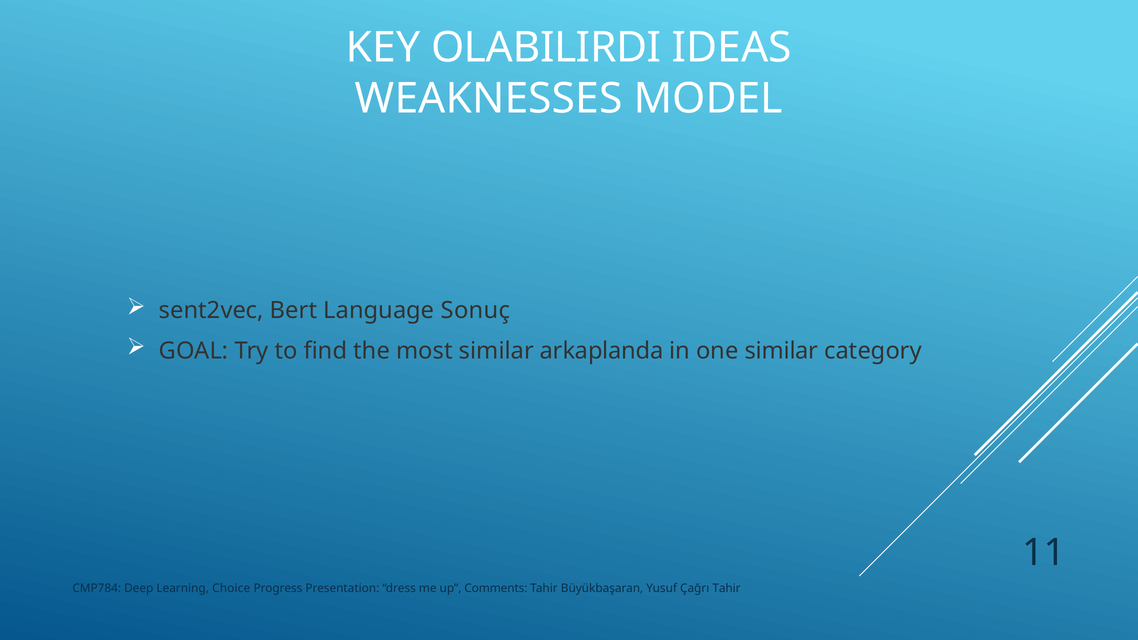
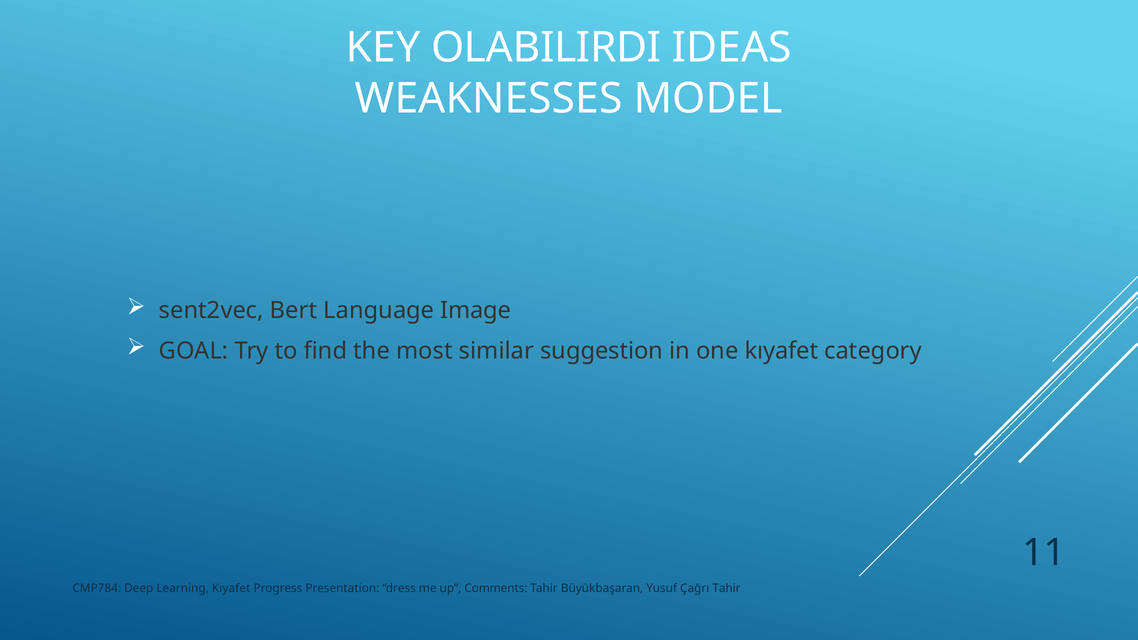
Sonuç: Sonuç -> Image
arkaplanda: arkaplanda -> suggestion
one similar: similar -> kıyafet
Learning Choice: Choice -> Kıyafet
